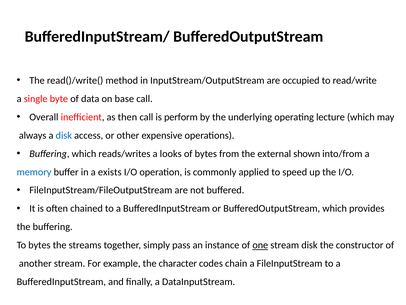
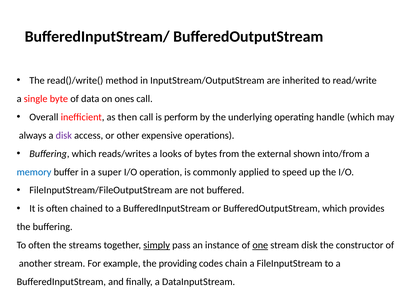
occupied: occupied -> inherited
base: base -> ones
lecture: lecture -> handle
disk at (64, 135) colour: blue -> purple
exists: exists -> super
To bytes: bytes -> often
simply underline: none -> present
character: character -> providing
